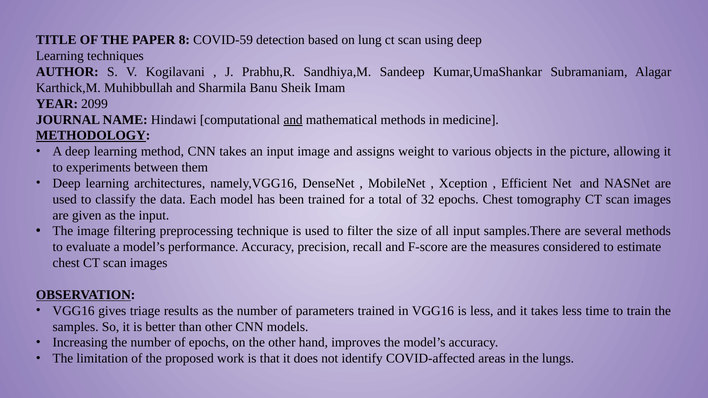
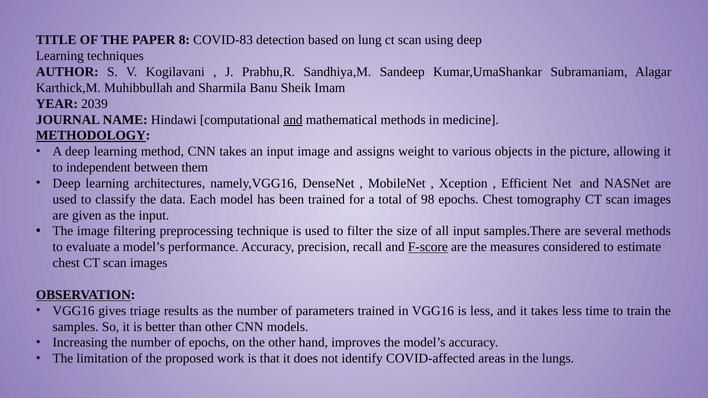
COVID-59: COVID-59 -> COVID-83
2099: 2099 -> 2039
experiments: experiments -> independent
32: 32 -> 98
F-score underline: none -> present
